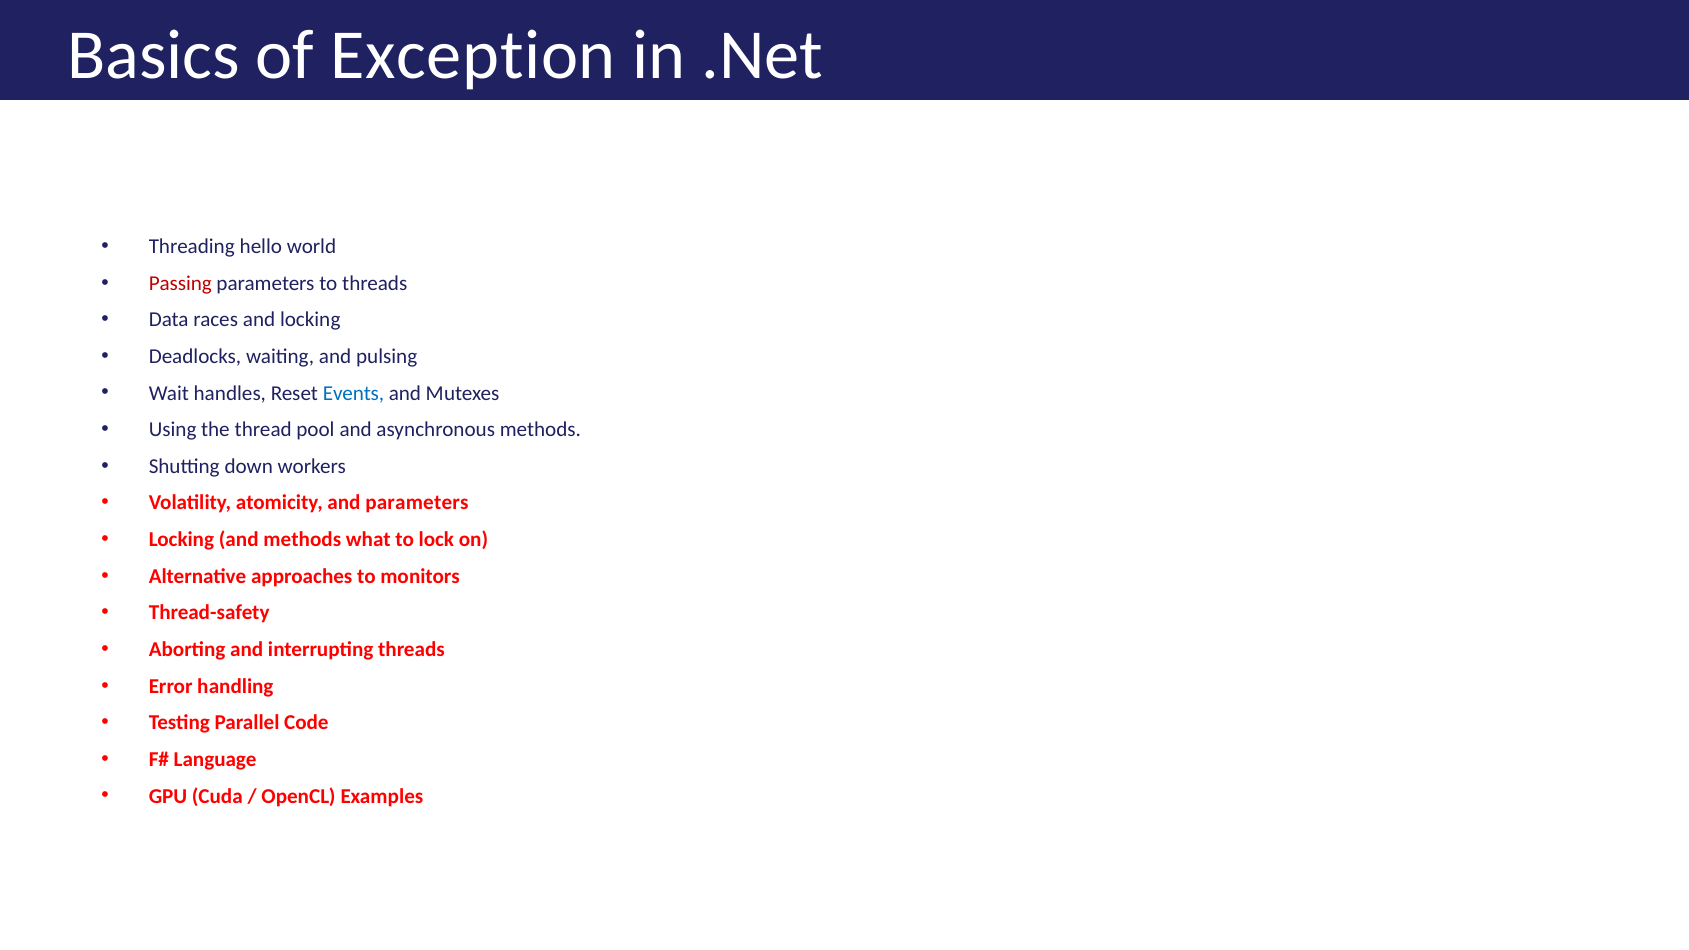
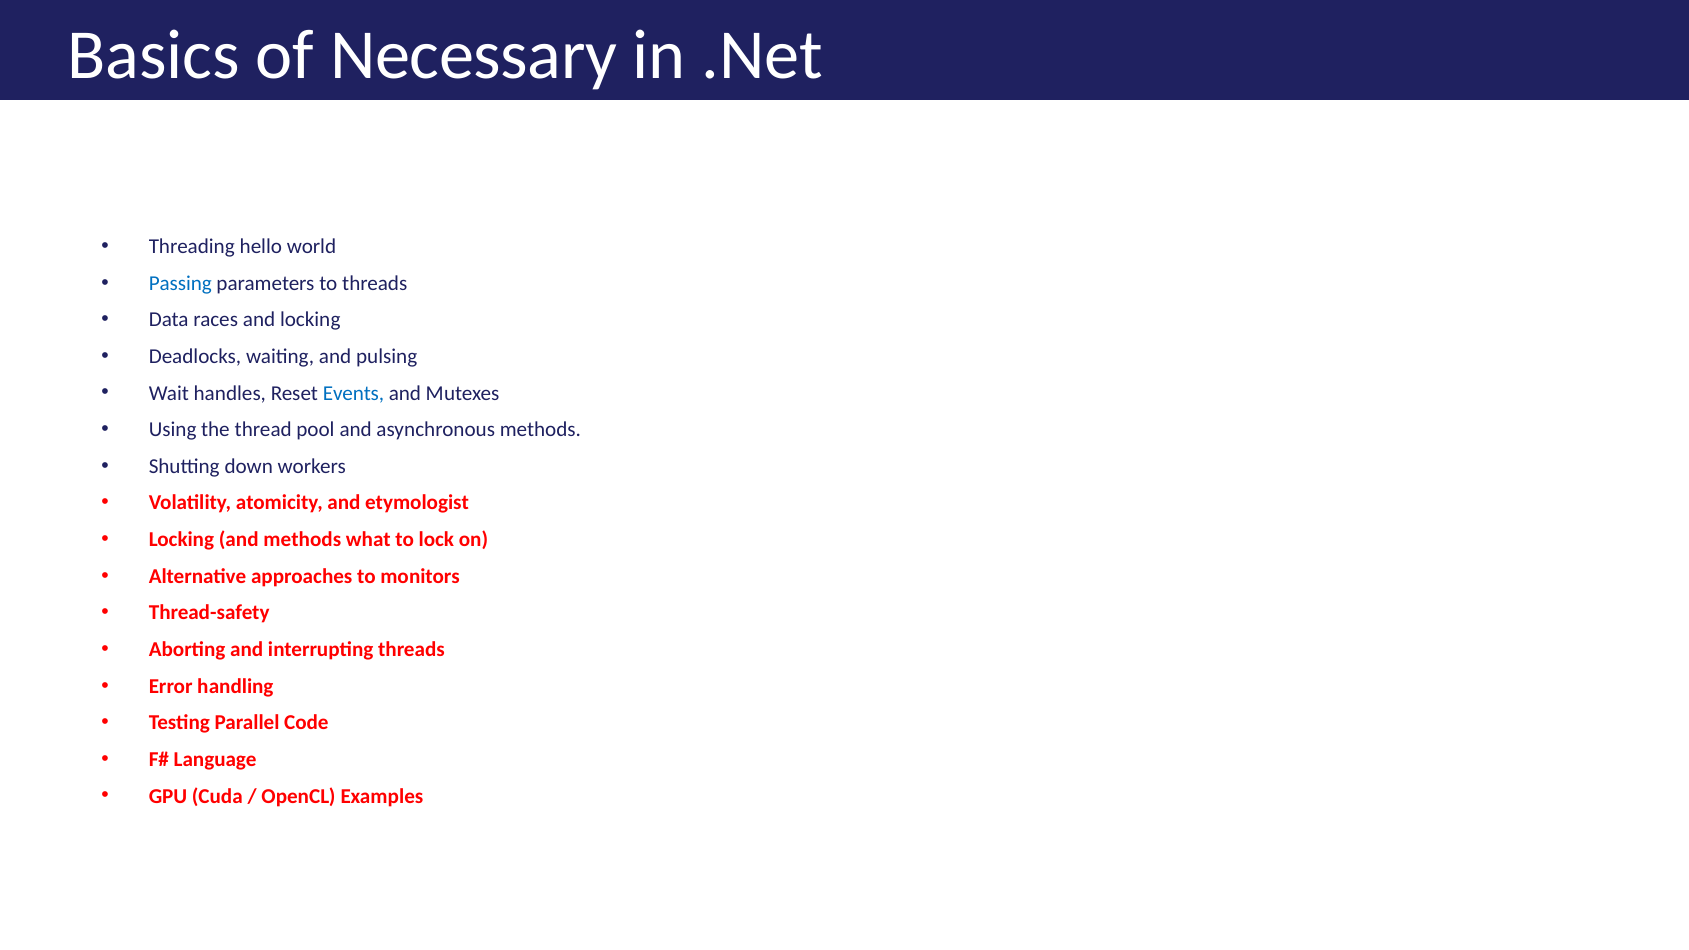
Exception: Exception -> Necessary
Passing colour: red -> blue
and parameters: parameters -> etymologist
